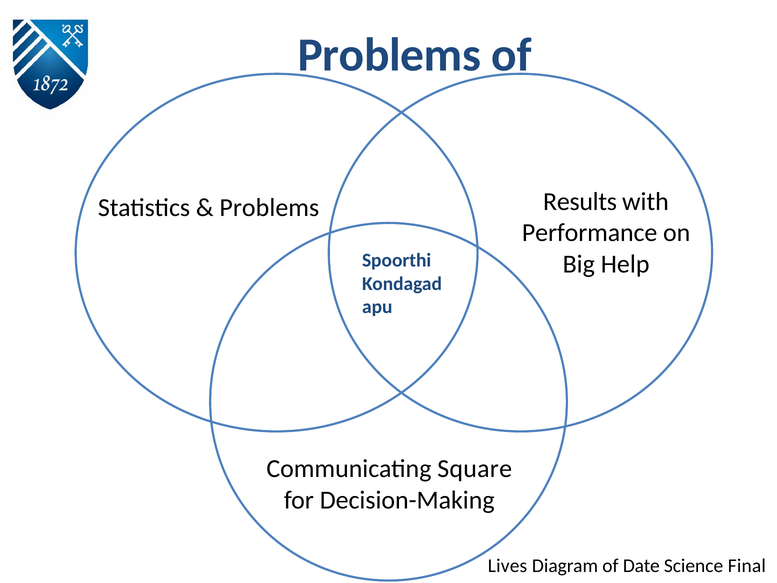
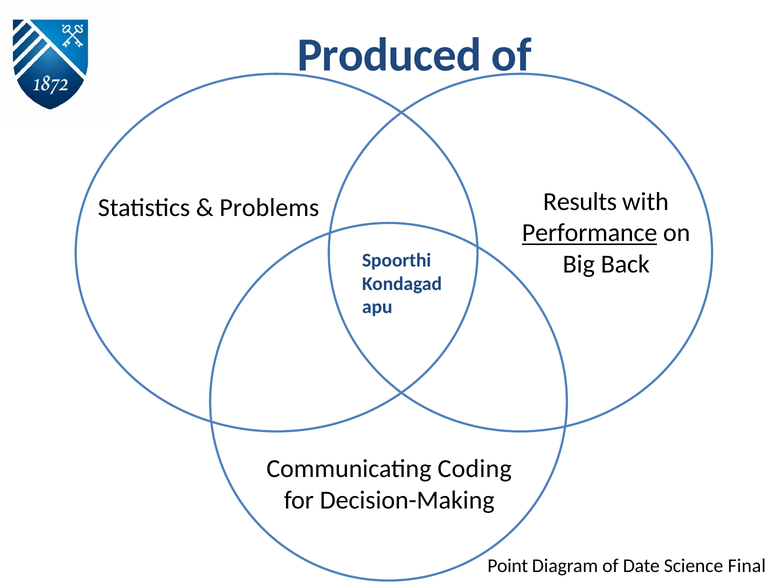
Problems at (389, 55): Problems -> Produced
Performance underline: none -> present
Help: Help -> Back
Square: Square -> Coding
Lives: Lives -> Point
